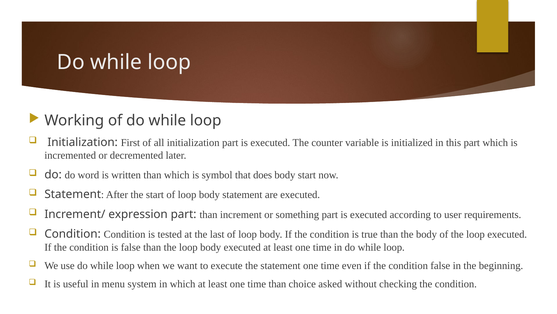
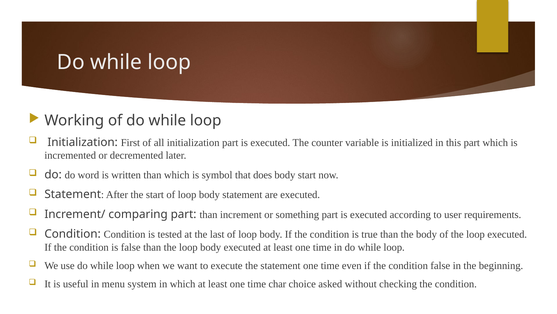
expression: expression -> comparing
time than: than -> char
